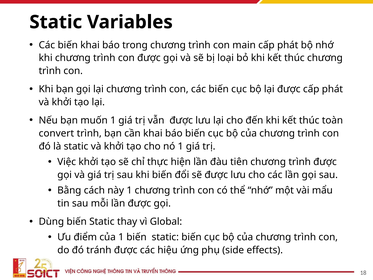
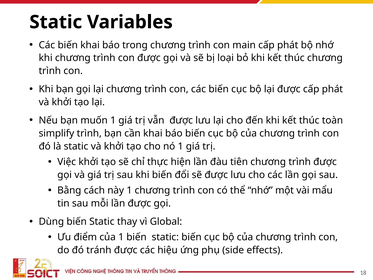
convert: convert -> simplify
